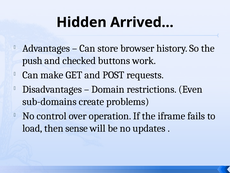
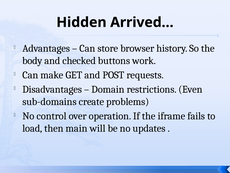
push: push -> body
sense: sense -> main
